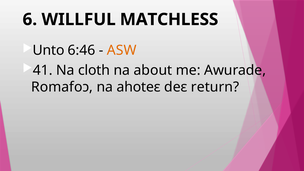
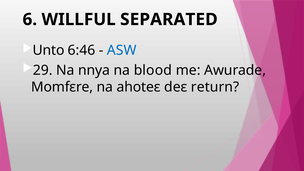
MATCHLESS: MATCHLESS -> SEPARATED
ASW colour: orange -> blue
41: 41 -> 29
cloth: cloth -> nnya
about: about -> blood
Romafoɔ: Romafoɔ -> Momfɛre
